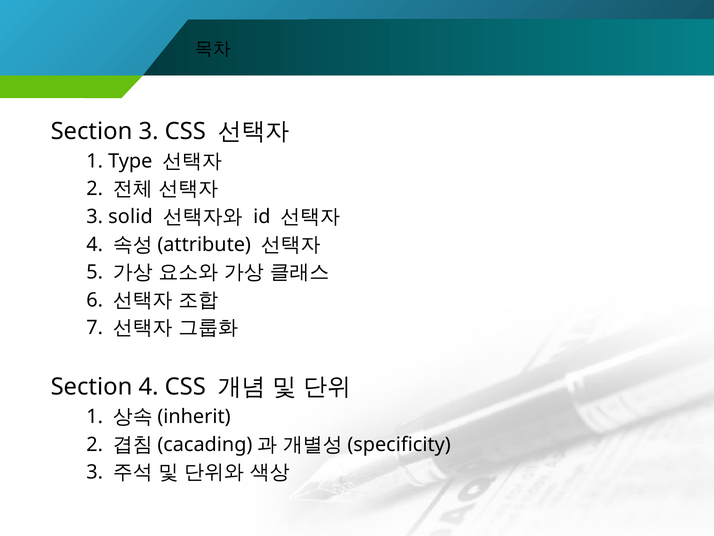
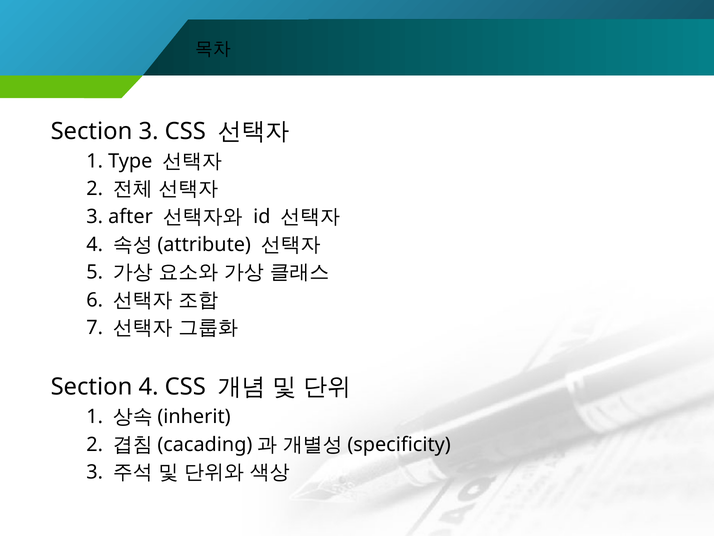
solid: solid -> after
